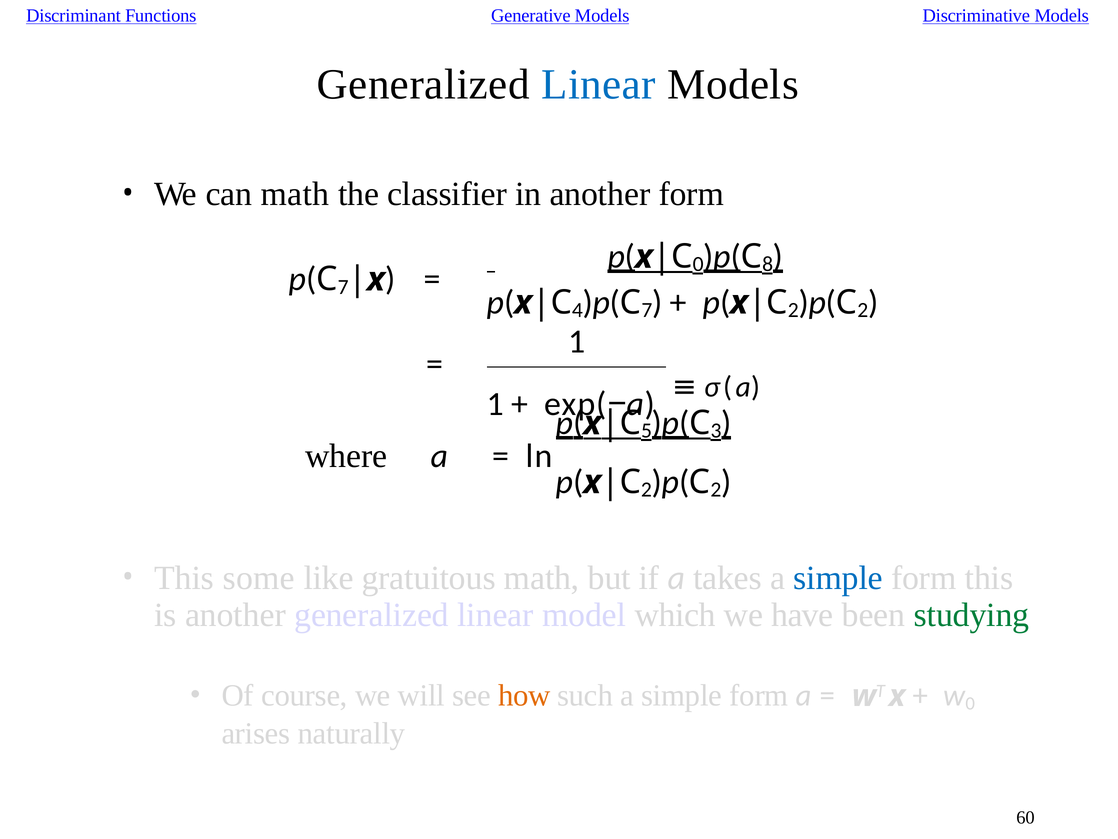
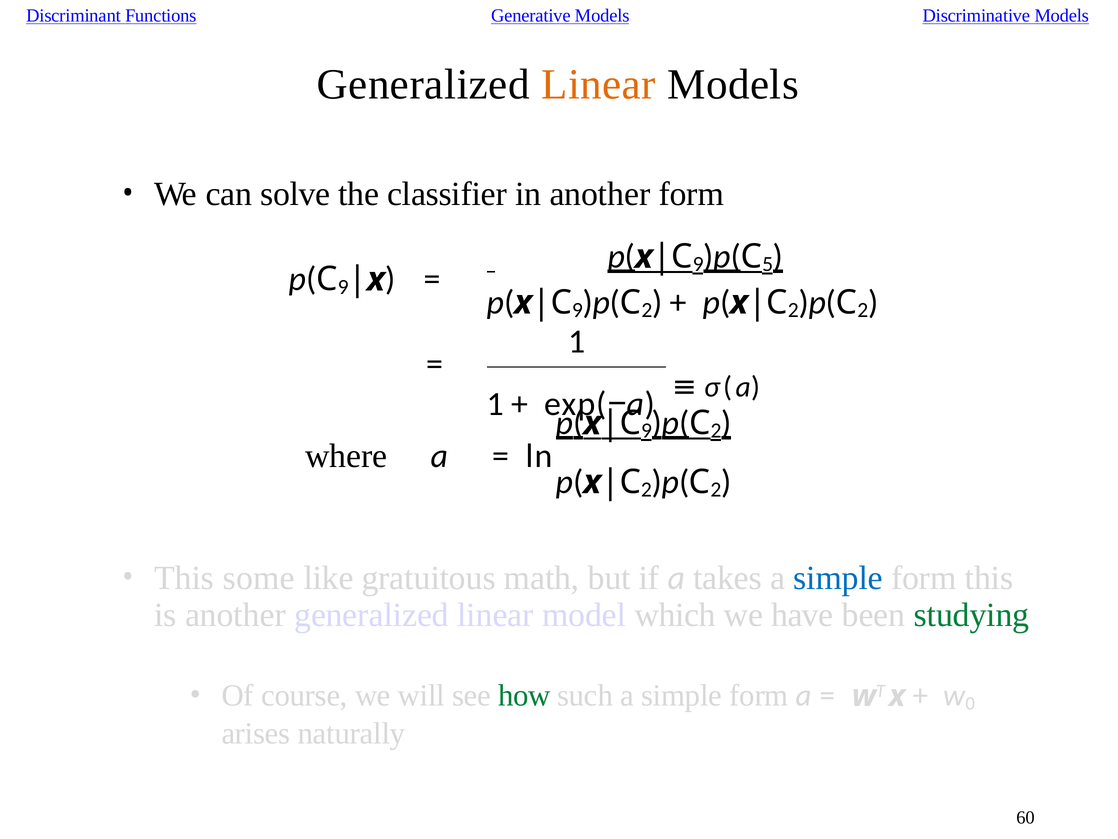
Linear at (599, 84) colour: blue -> orange
can math: math -> solve
0 at (698, 264): 0 -> 9
8: 8 -> 5
7 at (343, 287): 7 -> 9
4 at (577, 310): 4 -> 9
7 at (647, 310): 7 -> 2
5 at (647, 431): 5 -> 9
3 at (716, 431): 3 -> 2
how colour: orange -> green
